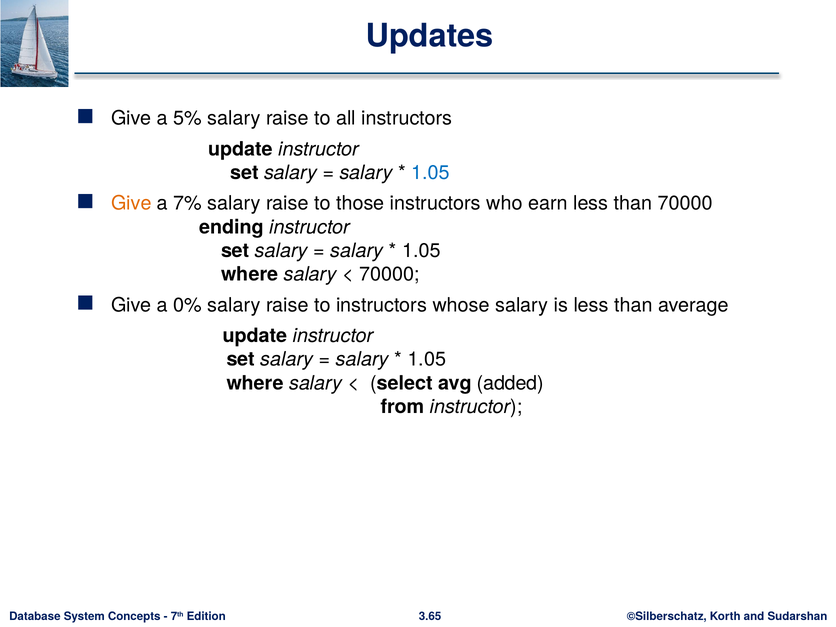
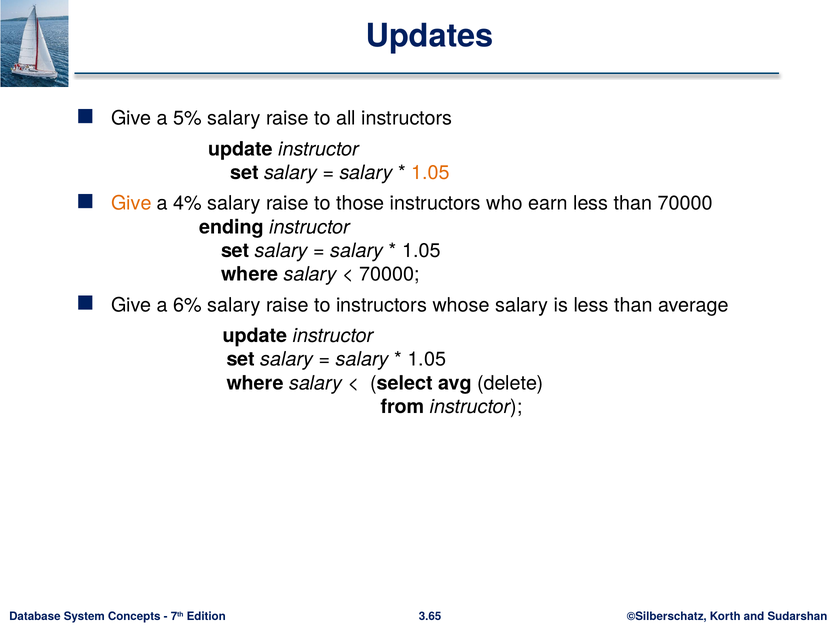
1.05 at (430, 173) colour: blue -> orange
7%: 7% -> 4%
0%: 0% -> 6%
added: added -> delete
